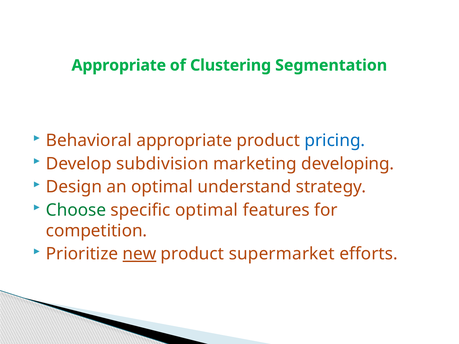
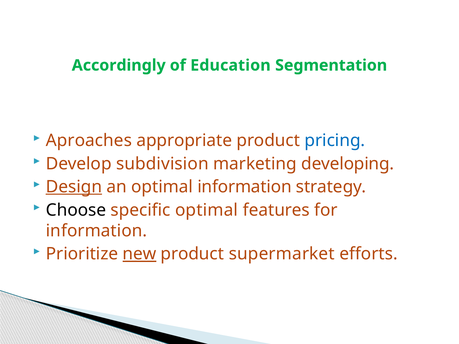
Appropriate at (119, 65): Appropriate -> Accordingly
Clustering: Clustering -> Education
Behavioral: Behavioral -> Aproaches
Design underline: none -> present
optimal understand: understand -> information
Choose colour: green -> black
competition at (97, 231): competition -> information
